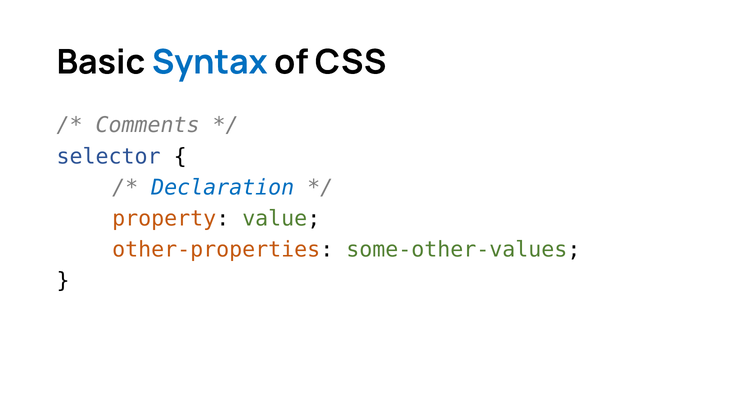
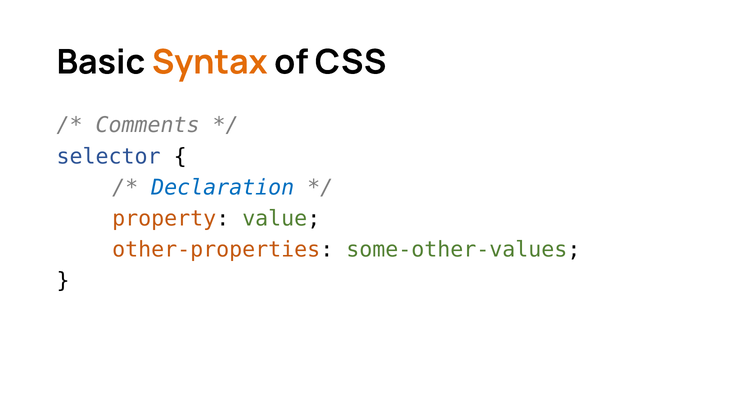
Syntax colour: blue -> orange
